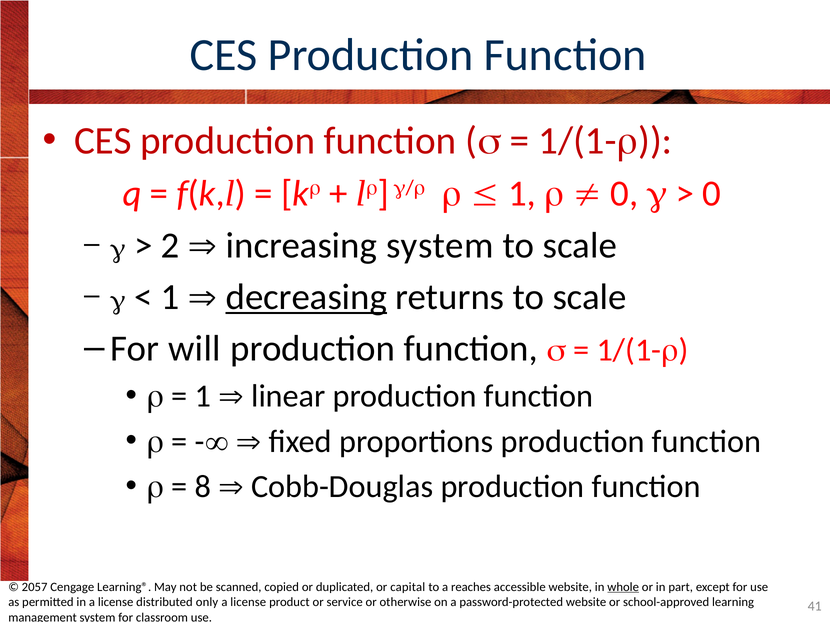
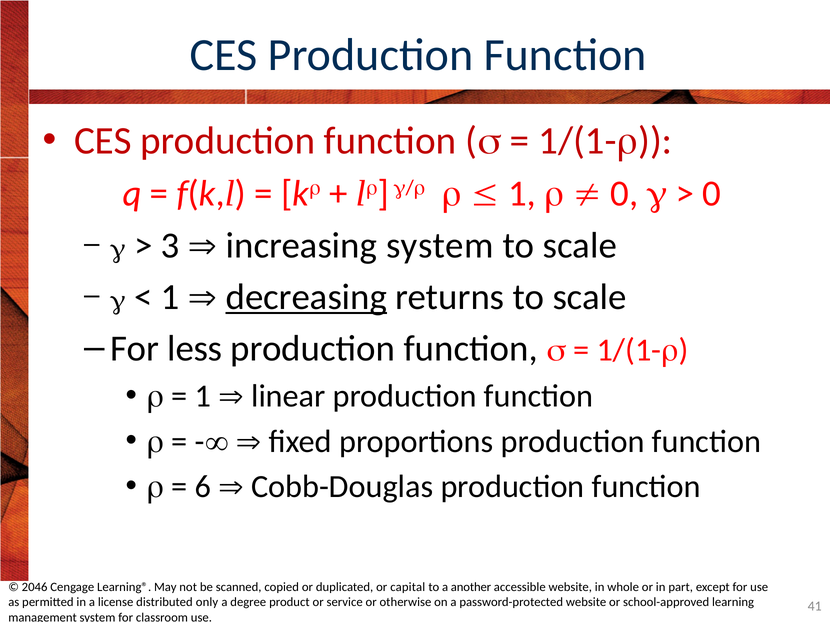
2: 2 -> 3
will: will -> less
8: 8 -> 6
2057: 2057 -> 2046
reaches: reaches -> another
whole underline: present -> none
license at (248, 603): license -> degree
